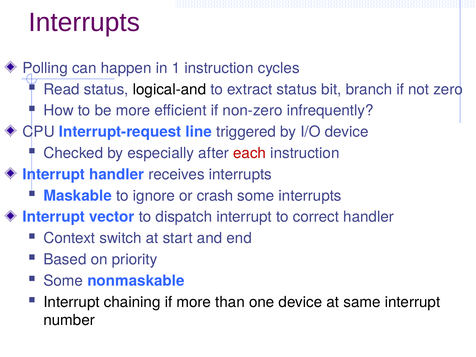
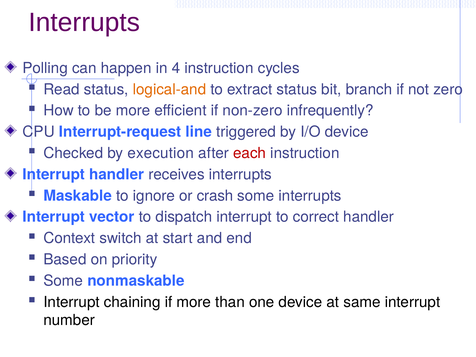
1: 1 -> 4
logical-and colour: black -> orange
especially: especially -> execution
